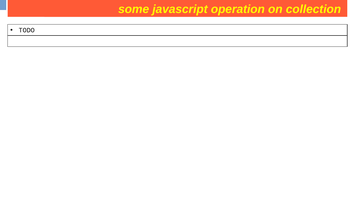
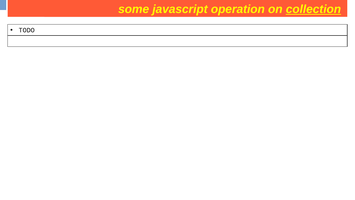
collection at (313, 9) underline: none -> present
